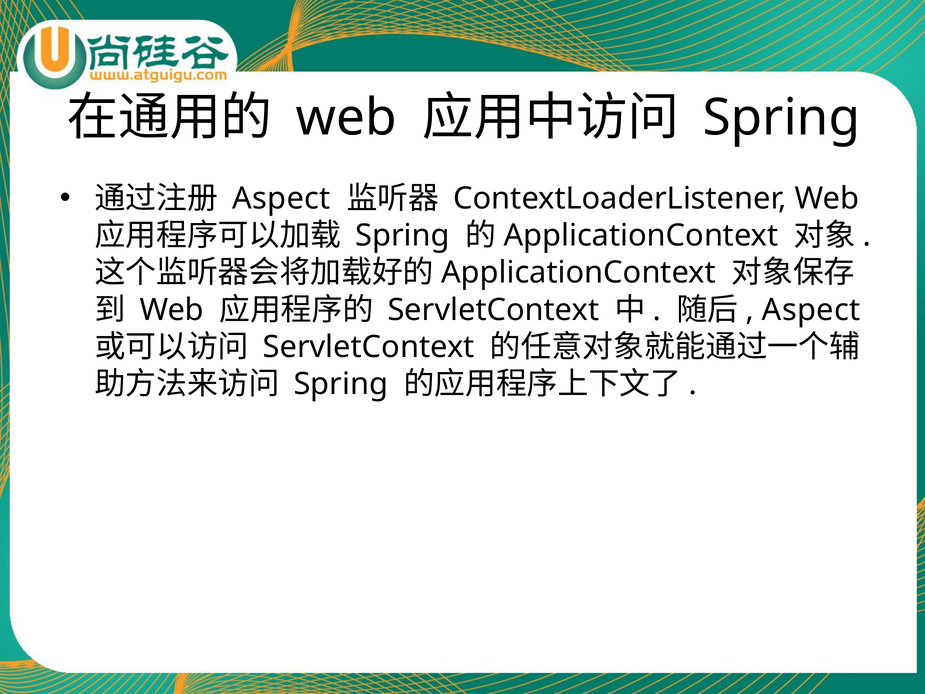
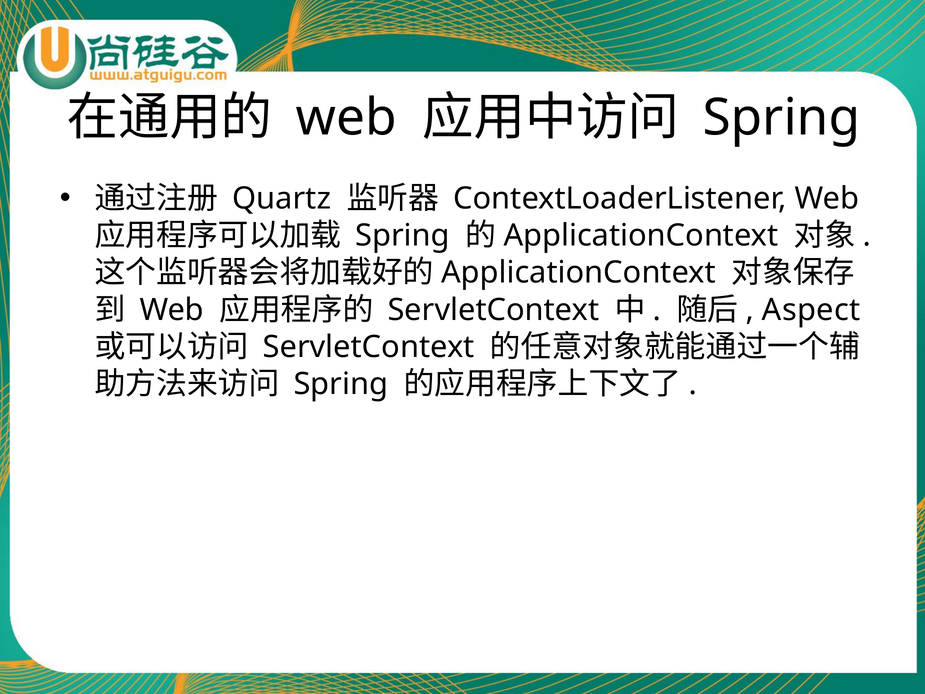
Aspect at (281, 199): Aspect -> Quartz
